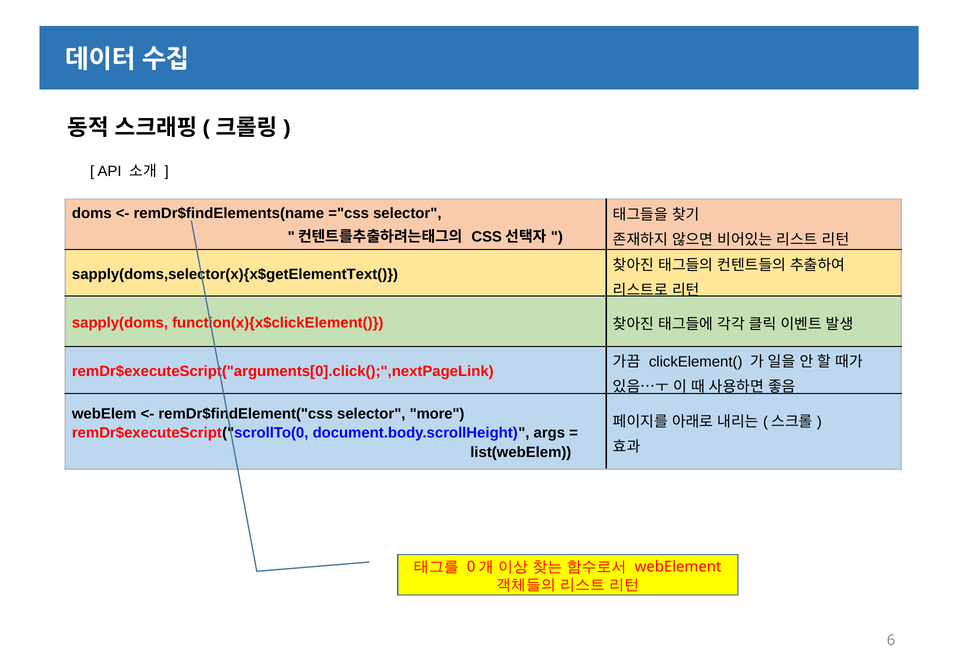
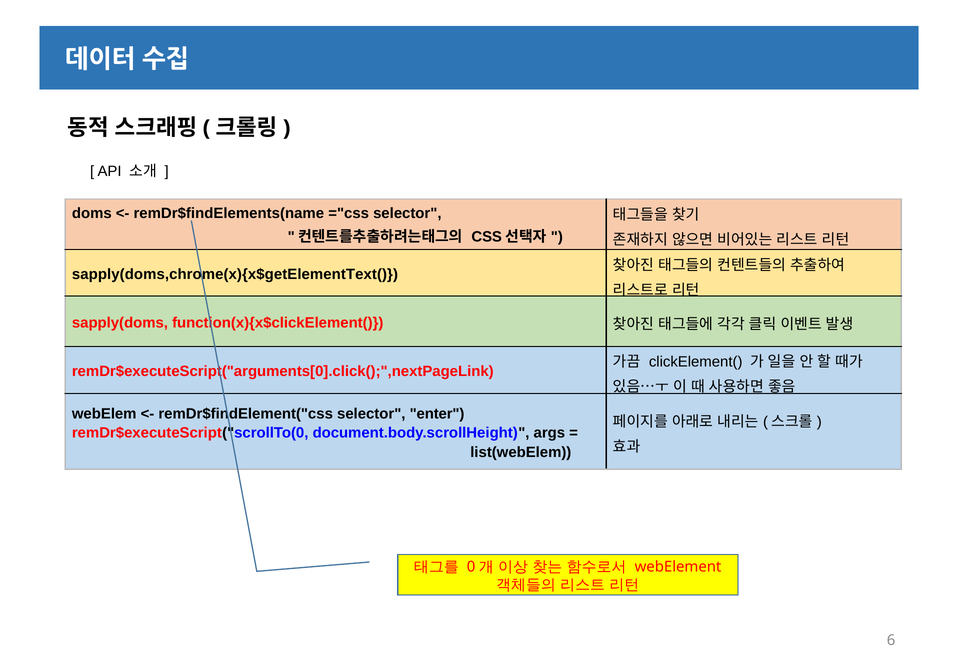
sapply(doms,selector(x){x$getElementText(: sapply(doms,selector(x){x$getElementText( -> sapply(doms,chrome(x){x$getElementText(
more: more -> enter
